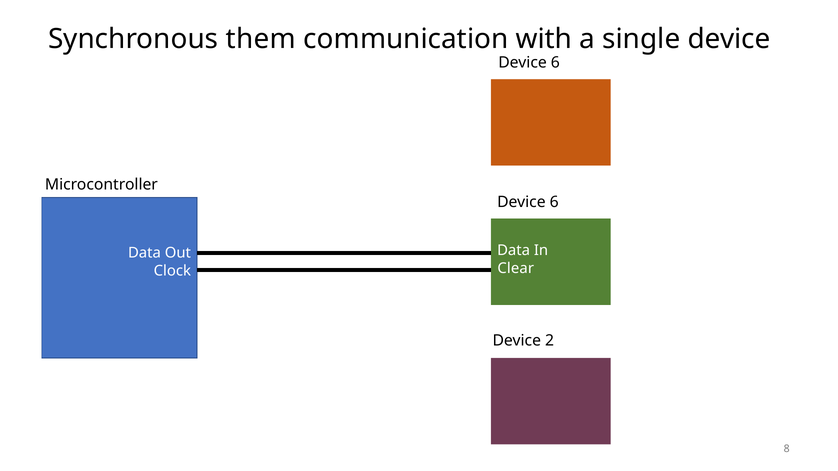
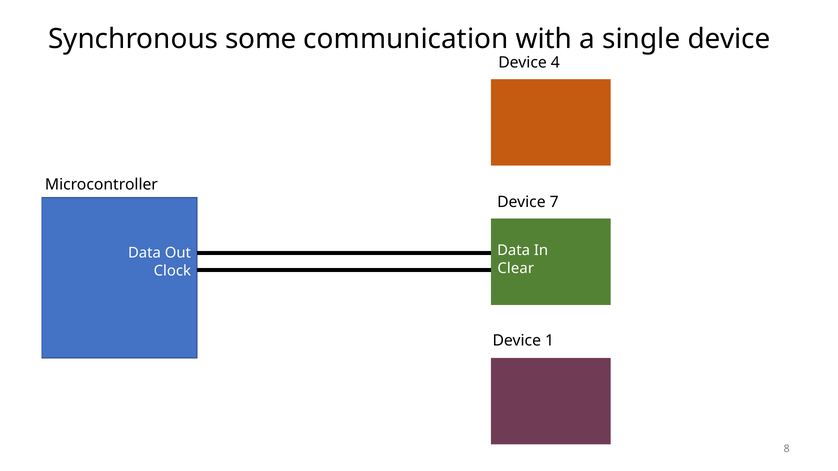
them: them -> some
6 at (555, 63): 6 -> 4
6 at (554, 202): 6 -> 7
2: 2 -> 1
